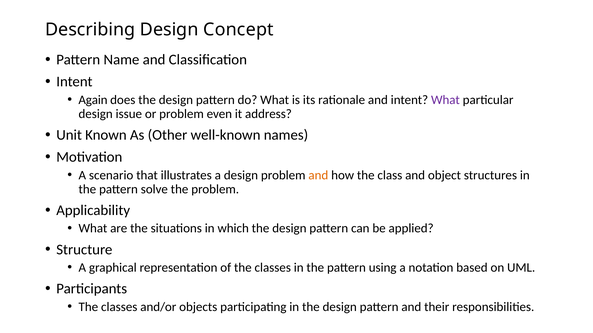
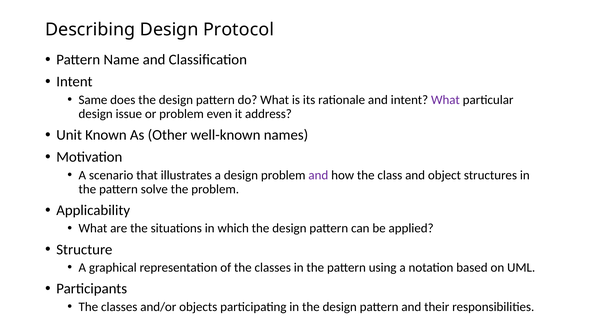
Concept: Concept -> Protocol
Again: Again -> Same
and at (318, 175) colour: orange -> purple
